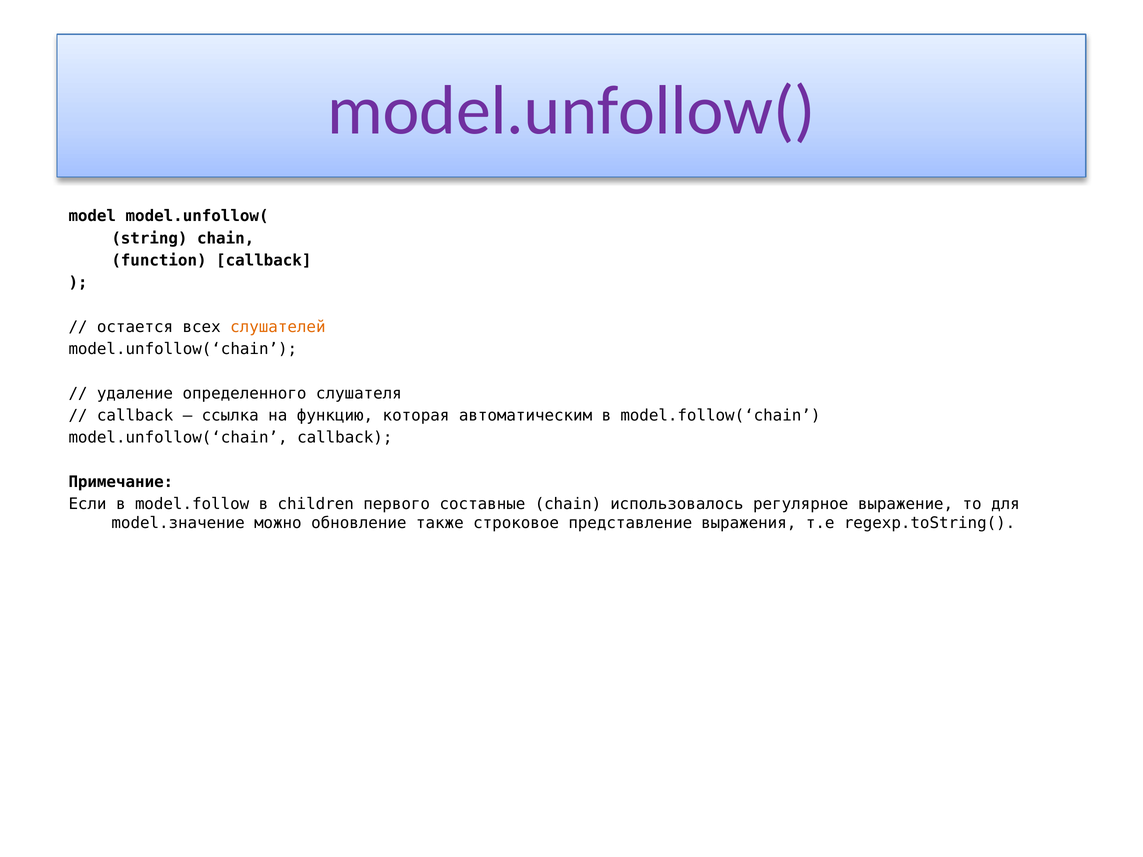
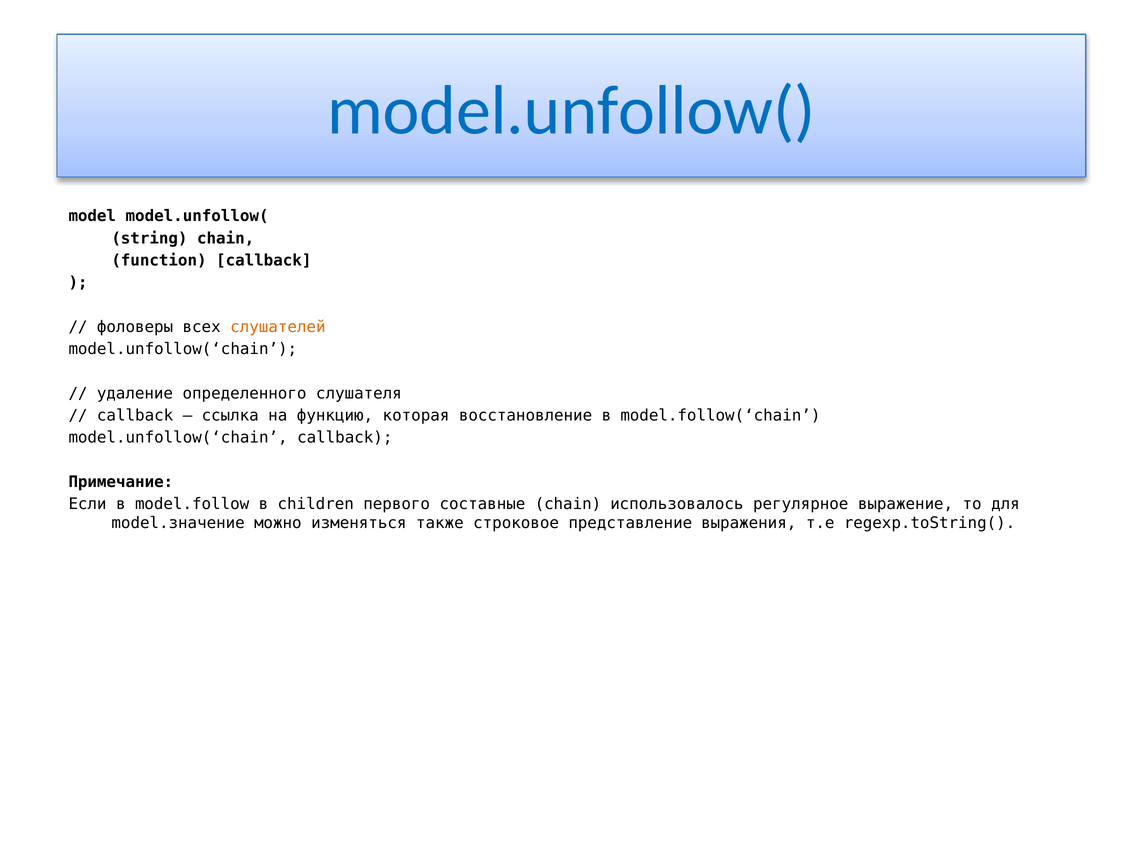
model.unfollow( at (571, 111) colour: purple -> blue
остается: остается -> фоловеры
автоматическим: автоматическим -> восстановление
обновление: обновление -> изменяться
